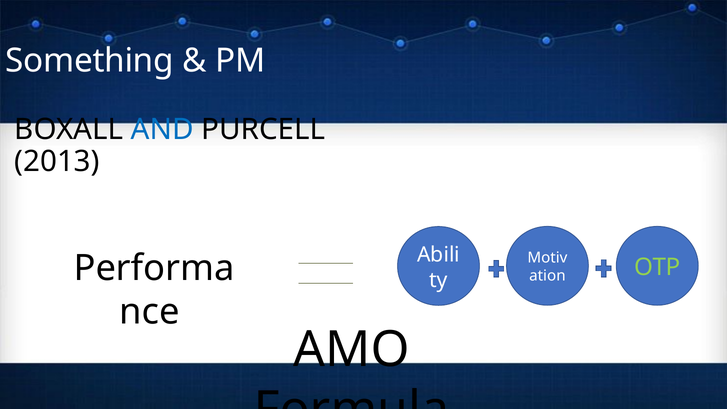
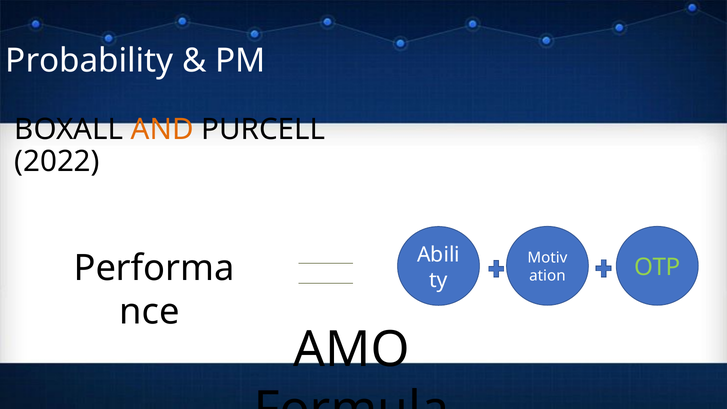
Something: Something -> Probability
AND colour: blue -> orange
2013: 2013 -> 2022
